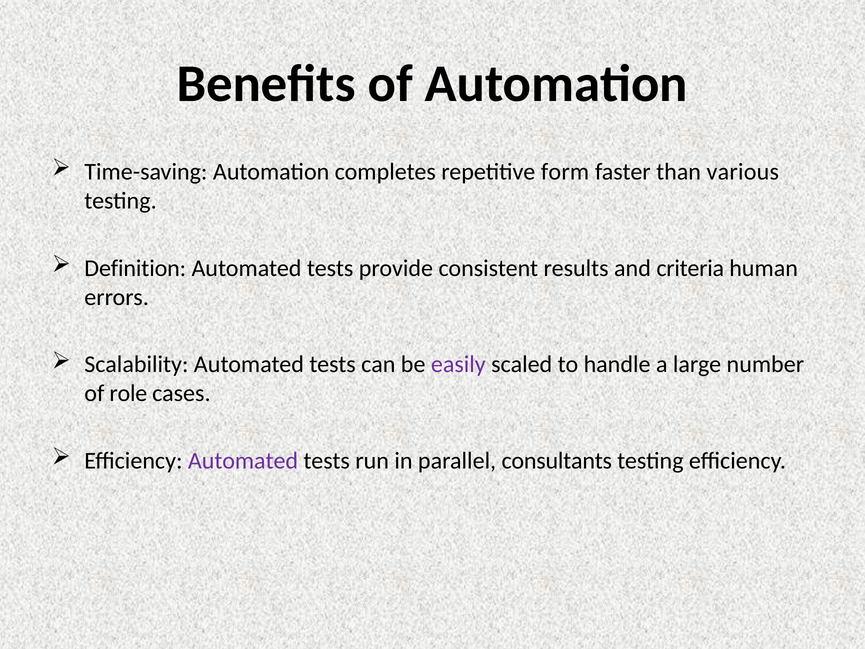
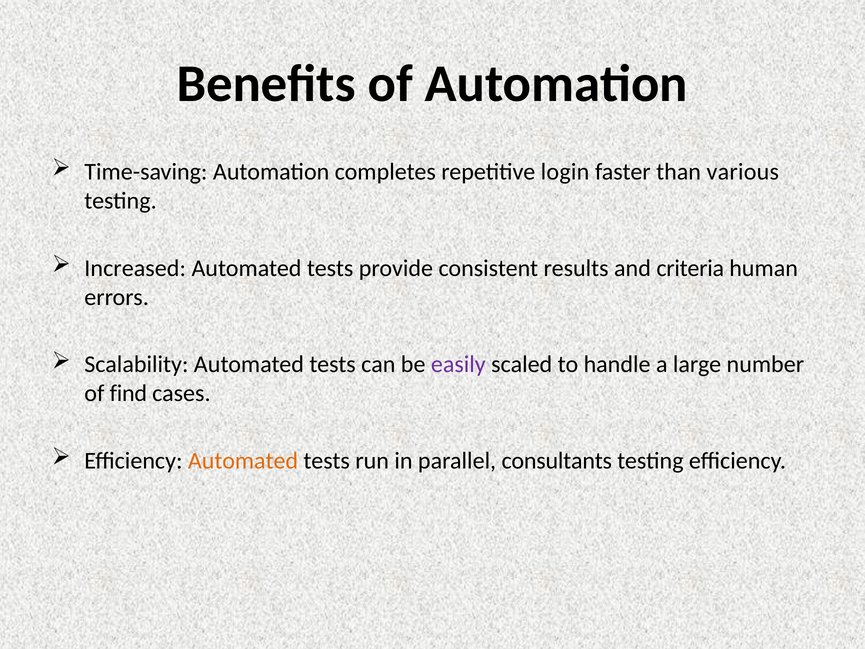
form: form -> login
Definition: Definition -> Increased
role: role -> find
Automated at (243, 461) colour: purple -> orange
